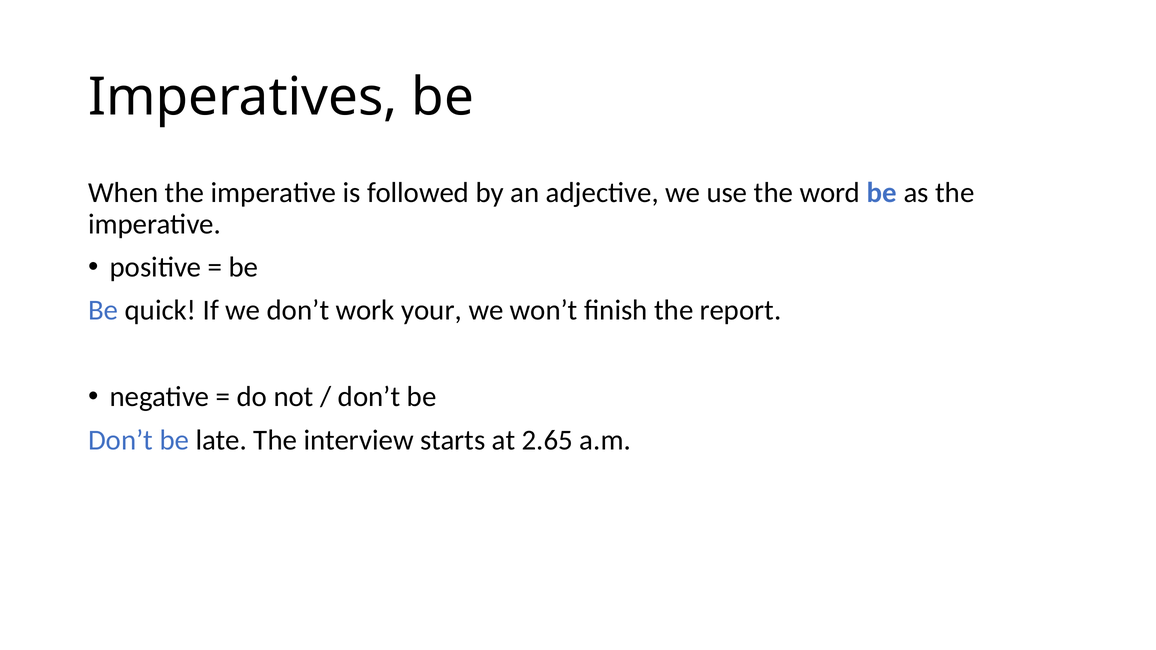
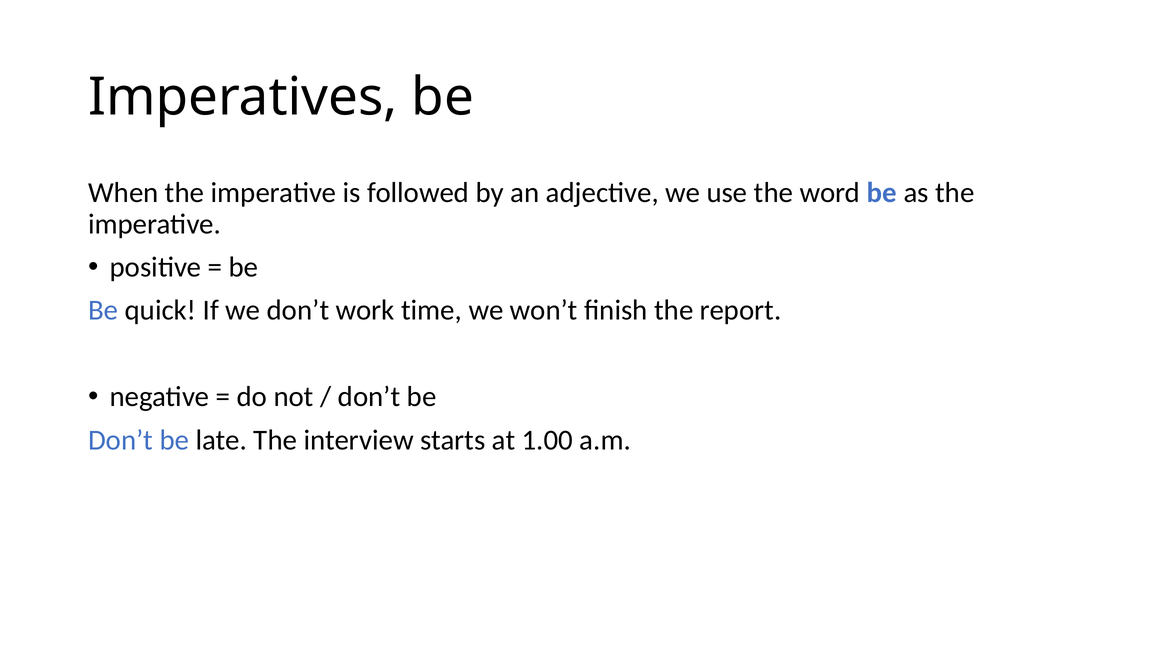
your: your -> time
2.65: 2.65 -> 1.00
